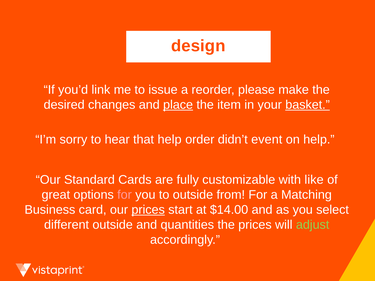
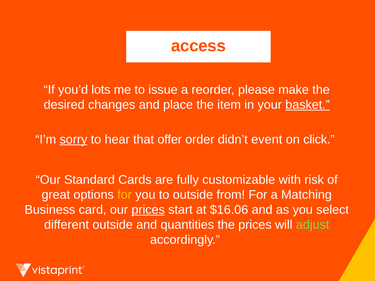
design: design -> access
link: link -> lots
place underline: present -> none
sorry underline: none -> present
that help: help -> offer
on help: help -> click
like: like -> risk
for at (125, 195) colour: pink -> yellow
$14.00: $14.00 -> $16.06
